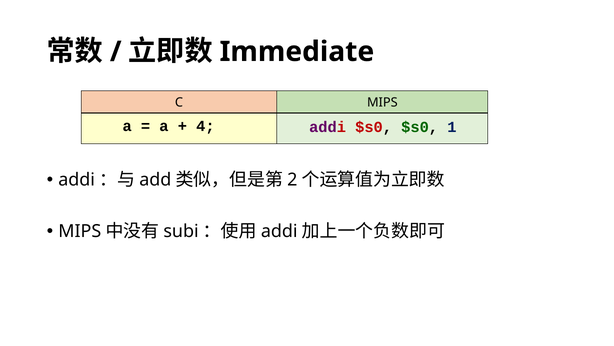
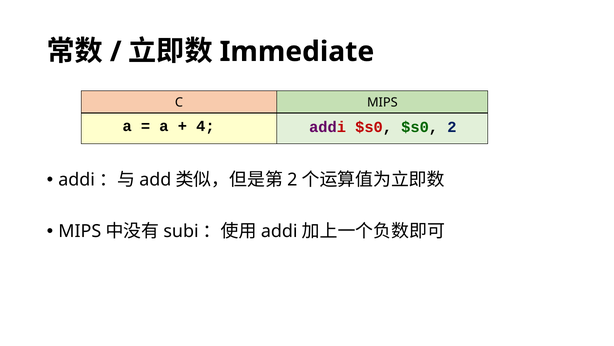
$s0 1: 1 -> 2
